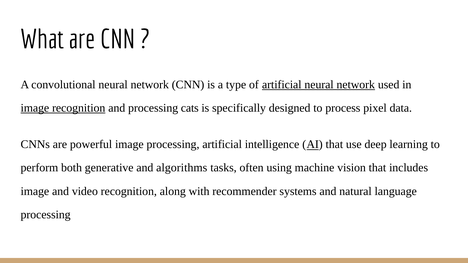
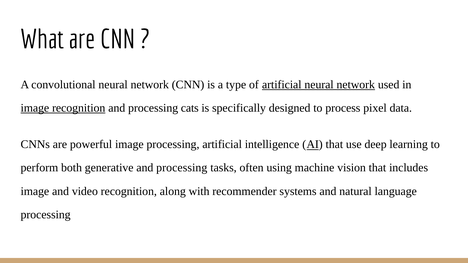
generative and algorithms: algorithms -> processing
